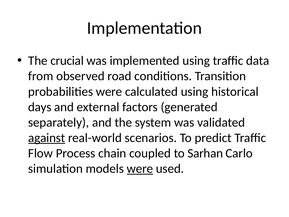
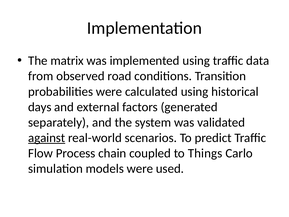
crucial: crucial -> matrix
Sarhan: Sarhan -> Things
were at (140, 169) underline: present -> none
